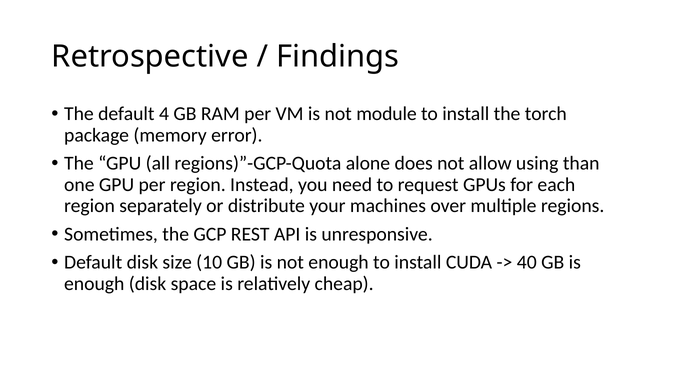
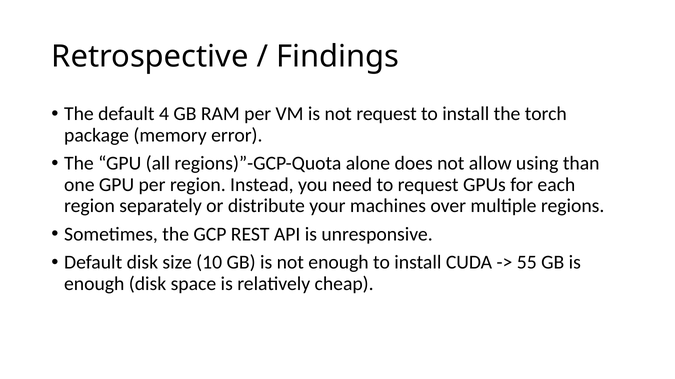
not module: module -> request
40: 40 -> 55
